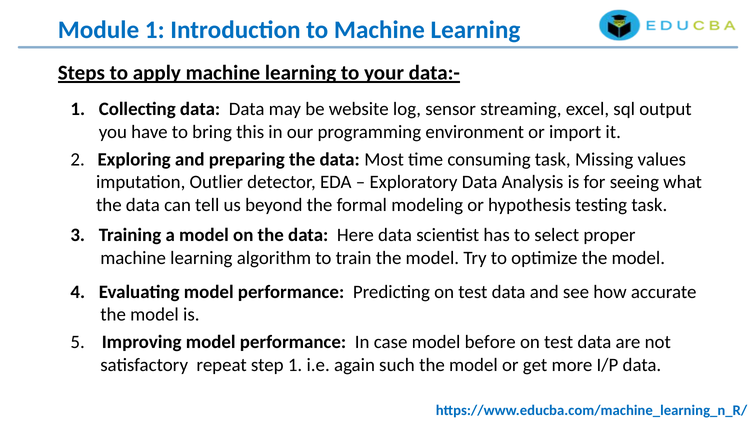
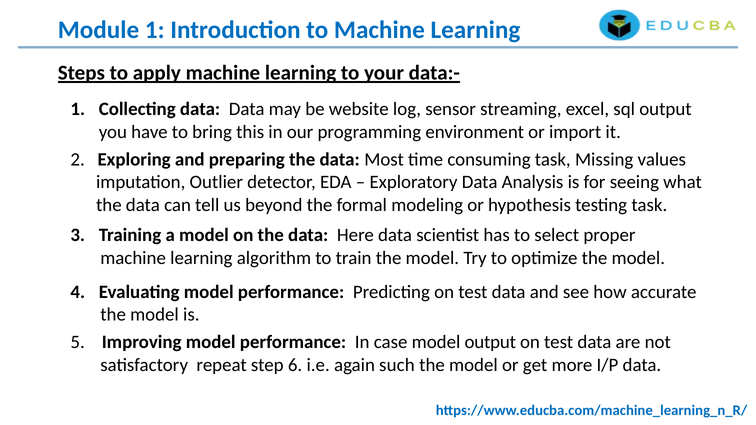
model before: before -> output
step 1: 1 -> 6
